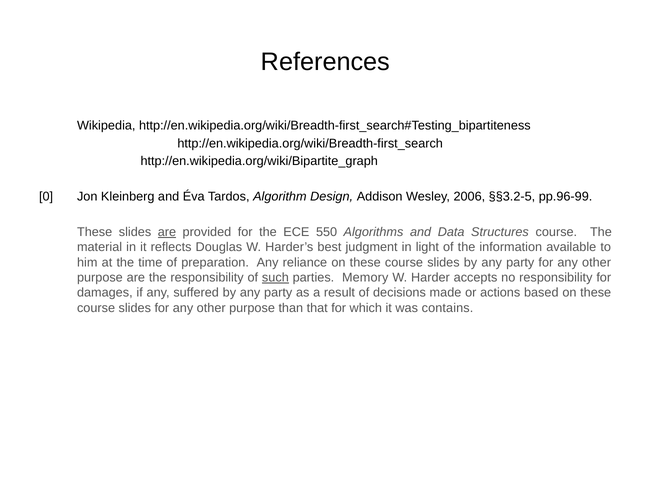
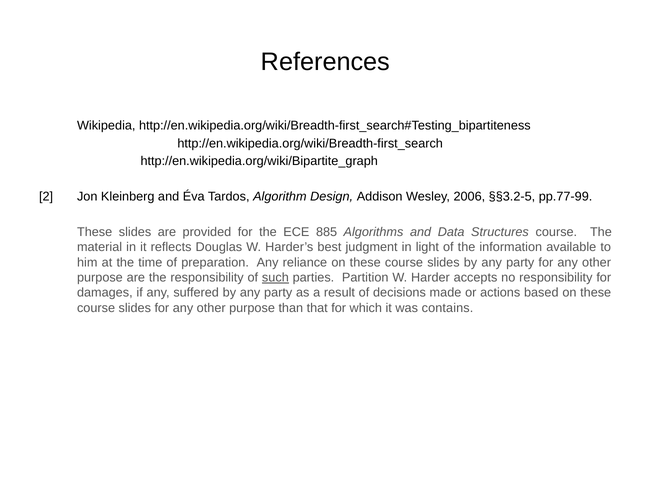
0: 0 -> 2
pp.96-99: pp.96-99 -> pp.77-99
are at (167, 232) underline: present -> none
550: 550 -> 885
Memory: Memory -> Partition
